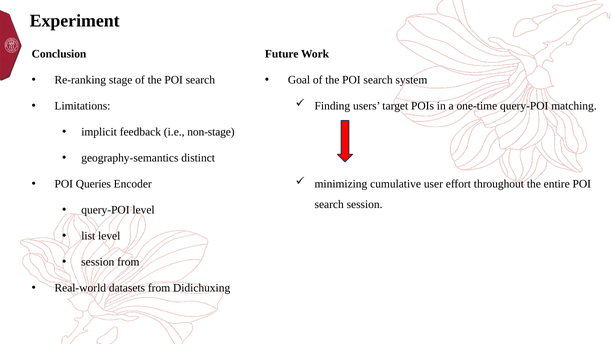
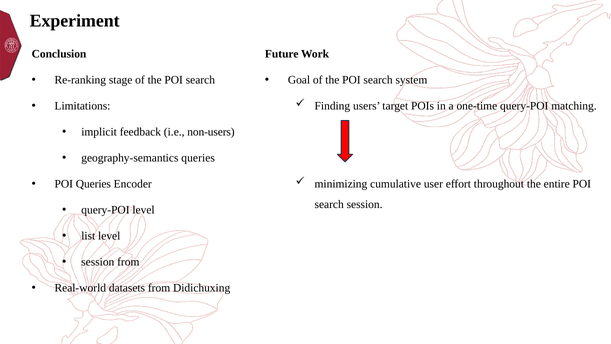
non-stage: non-stage -> non-users
geography-semantics distinct: distinct -> queries
